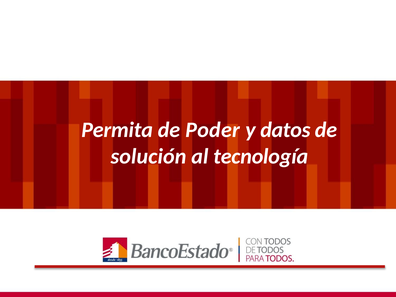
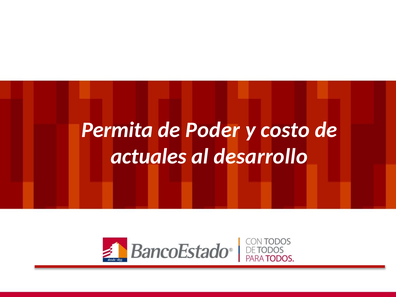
datos: datos -> costo
solución: solución -> actuales
tecnología: tecnología -> desarrollo
